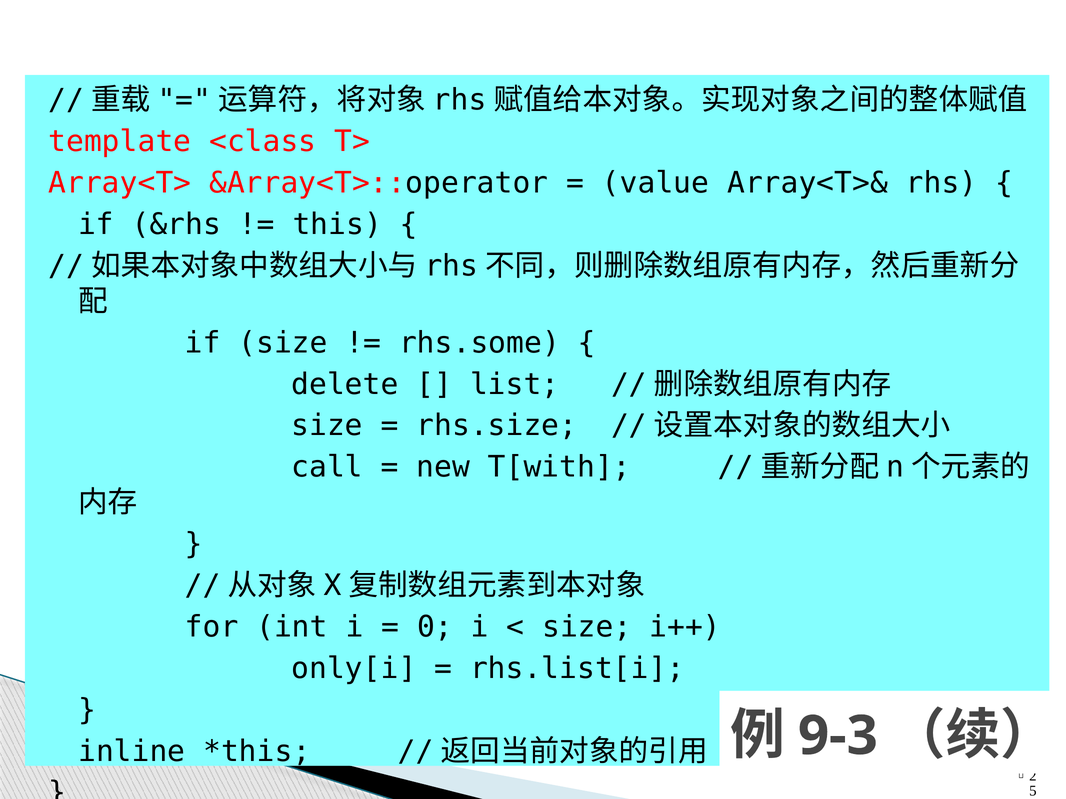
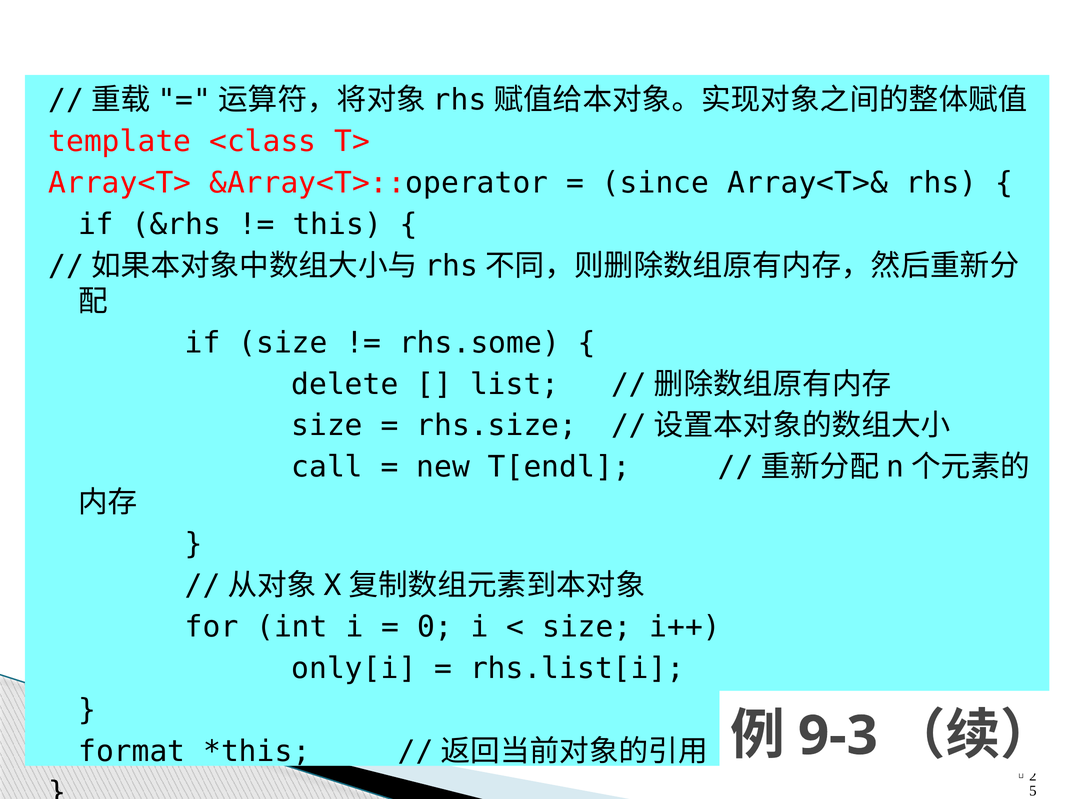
value: value -> since
T[with: T[with -> T[endl
inline: inline -> format
